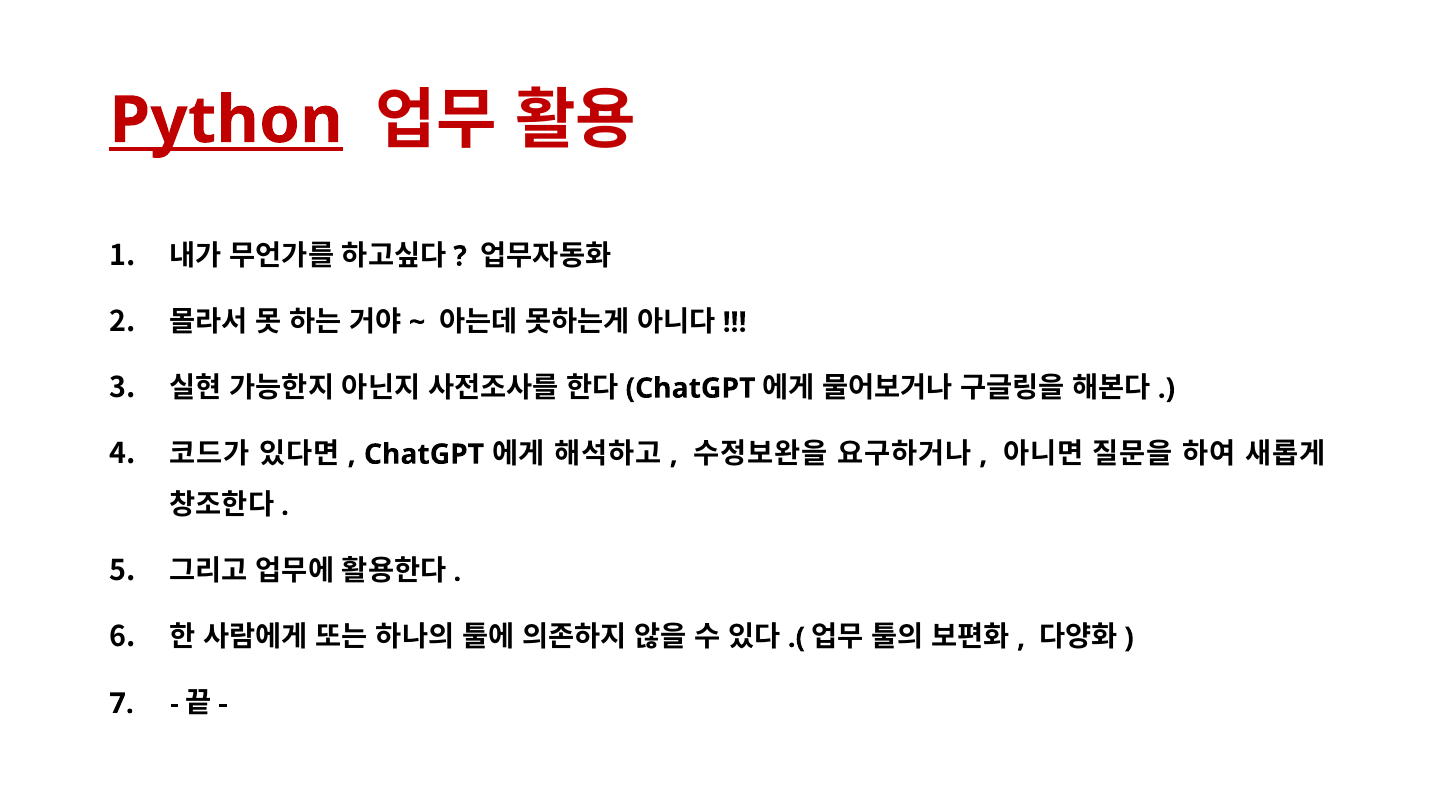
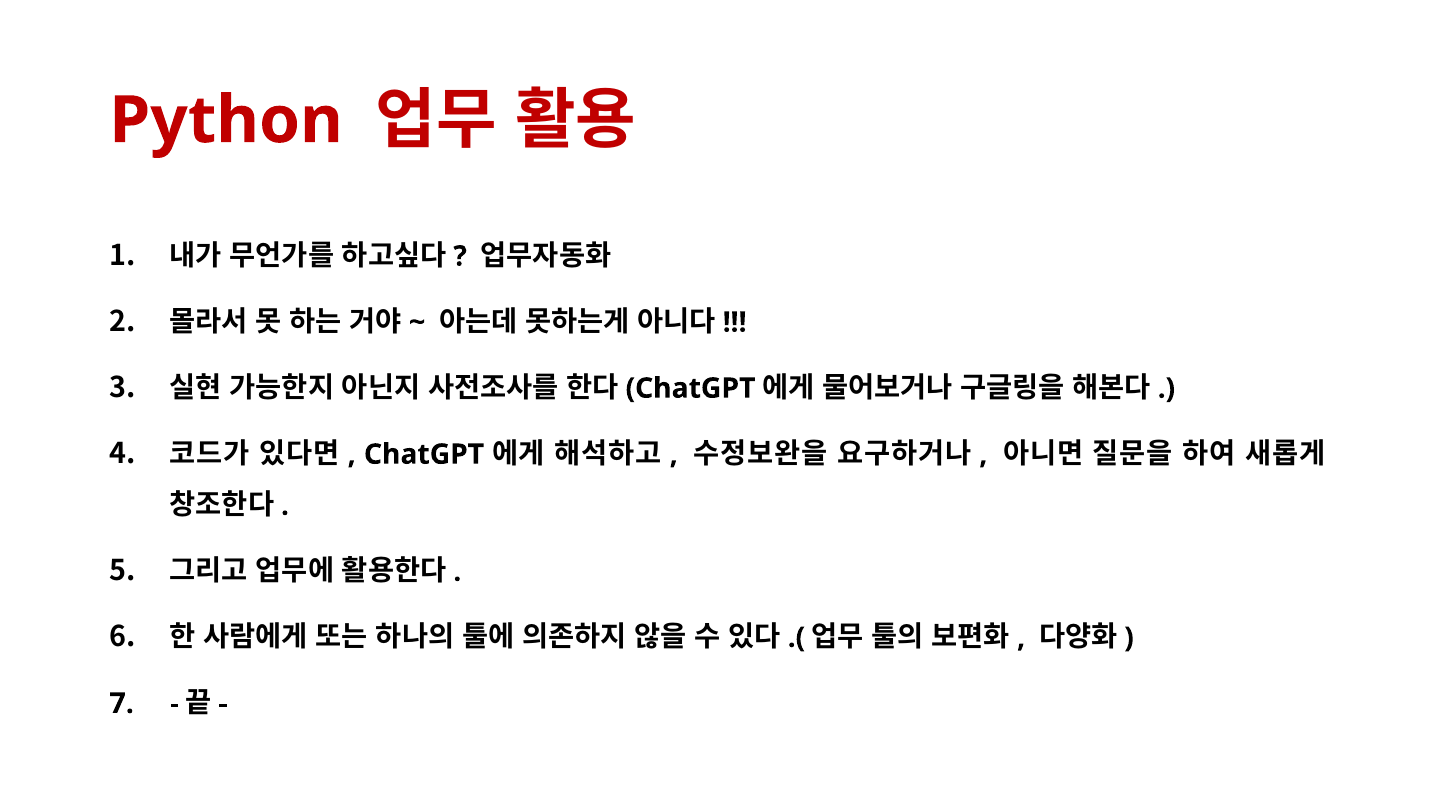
Python underline: present -> none
